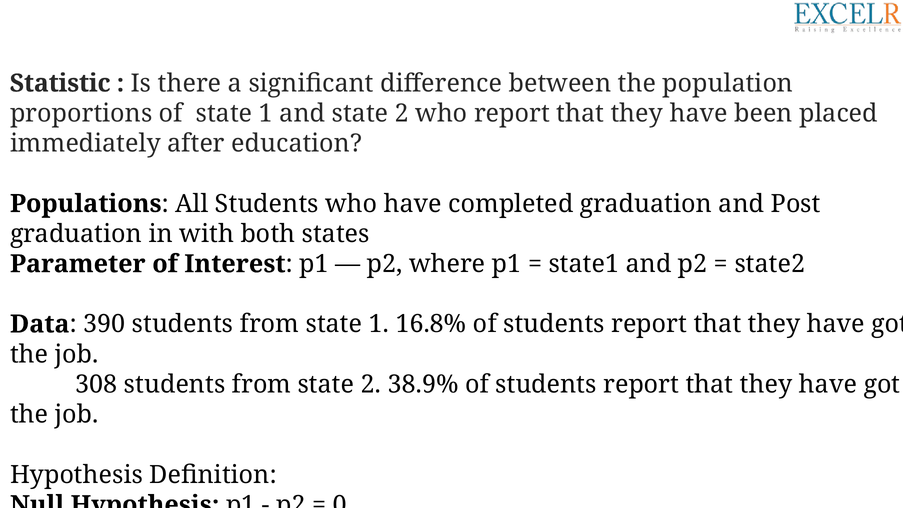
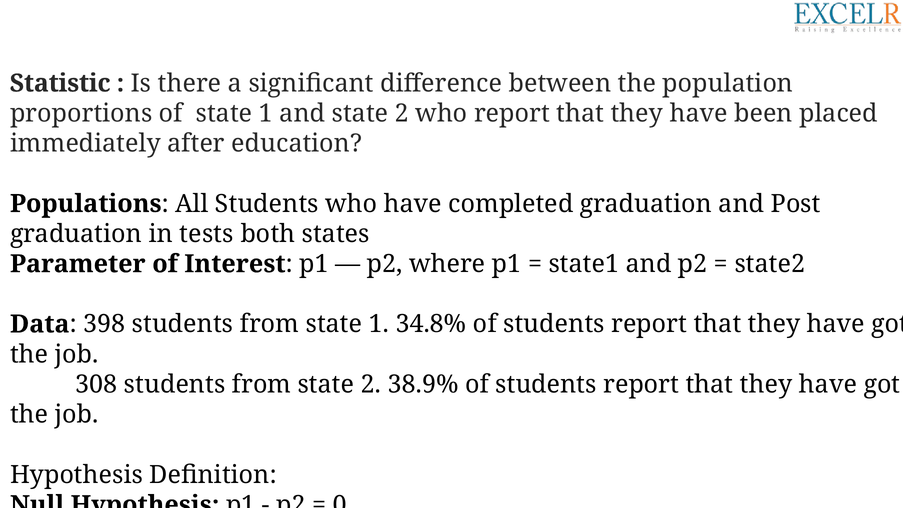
with: with -> tests
390: 390 -> 398
16.8%: 16.8% -> 34.8%
